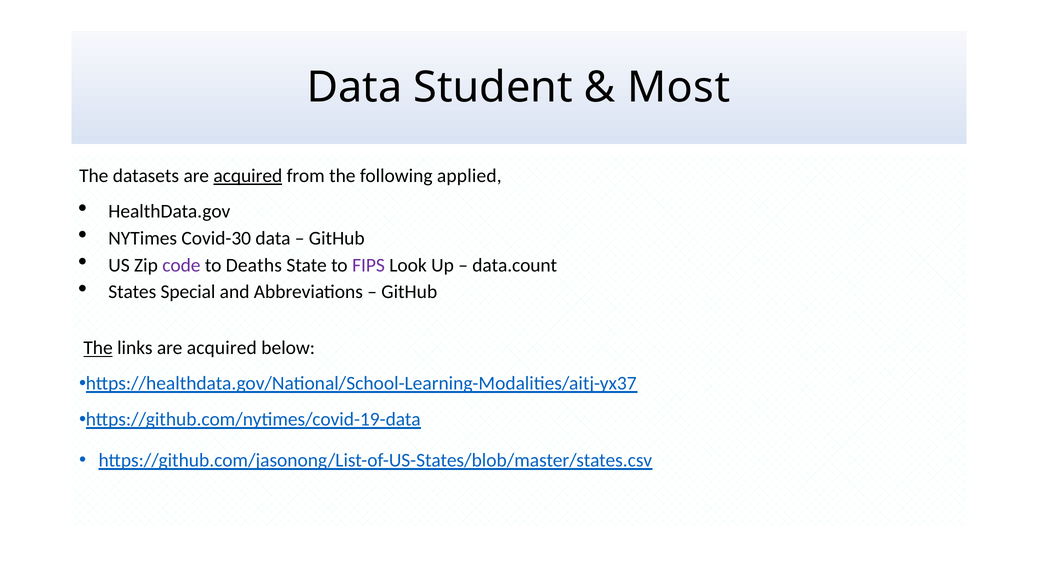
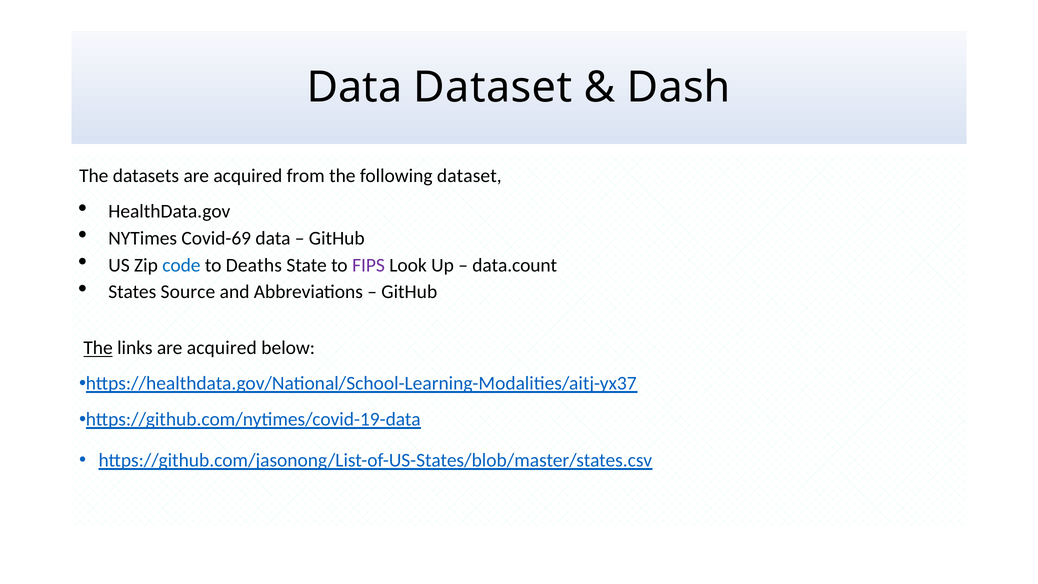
Data Student: Student -> Dataset
Most: Most -> Dash
acquired at (248, 176) underline: present -> none
following applied: applied -> dataset
Covid-30: Covid-30 -> Covid-69
code colour: purple -> blue
Special: Special -> Source
